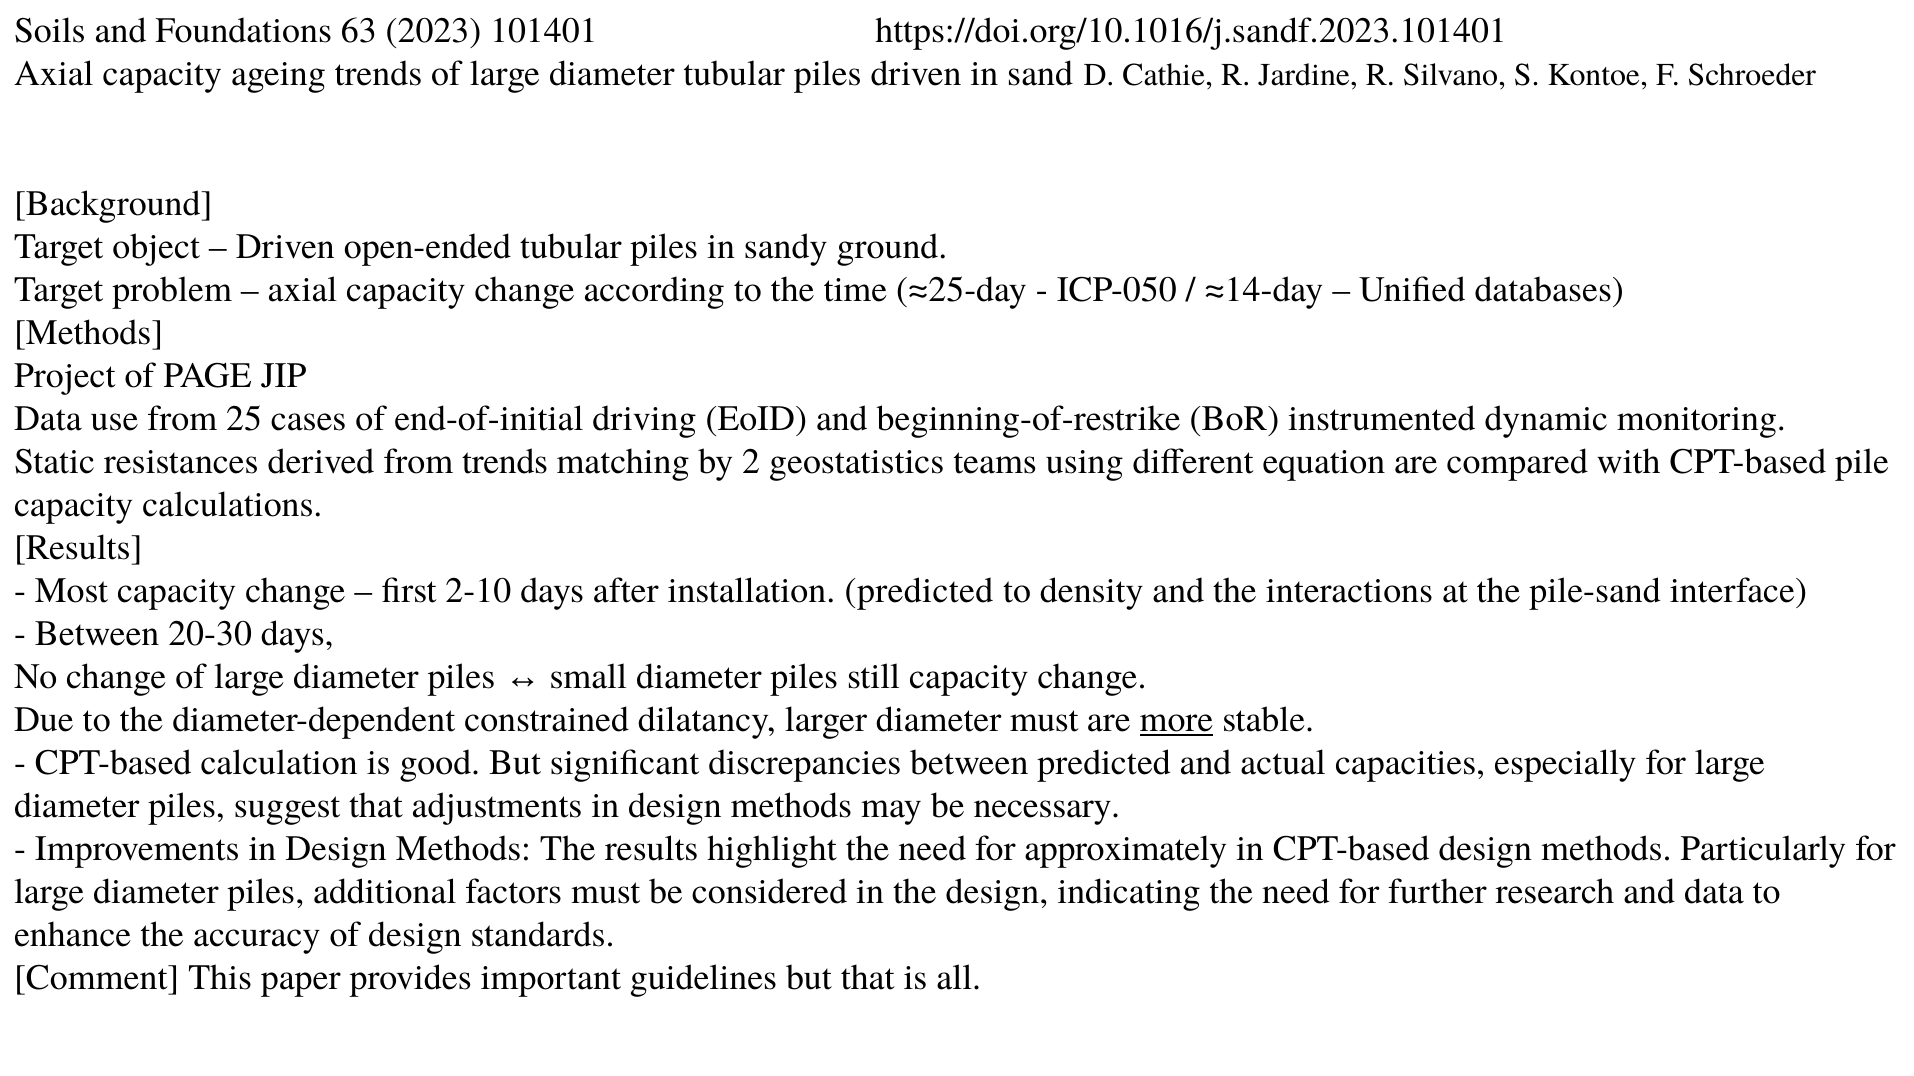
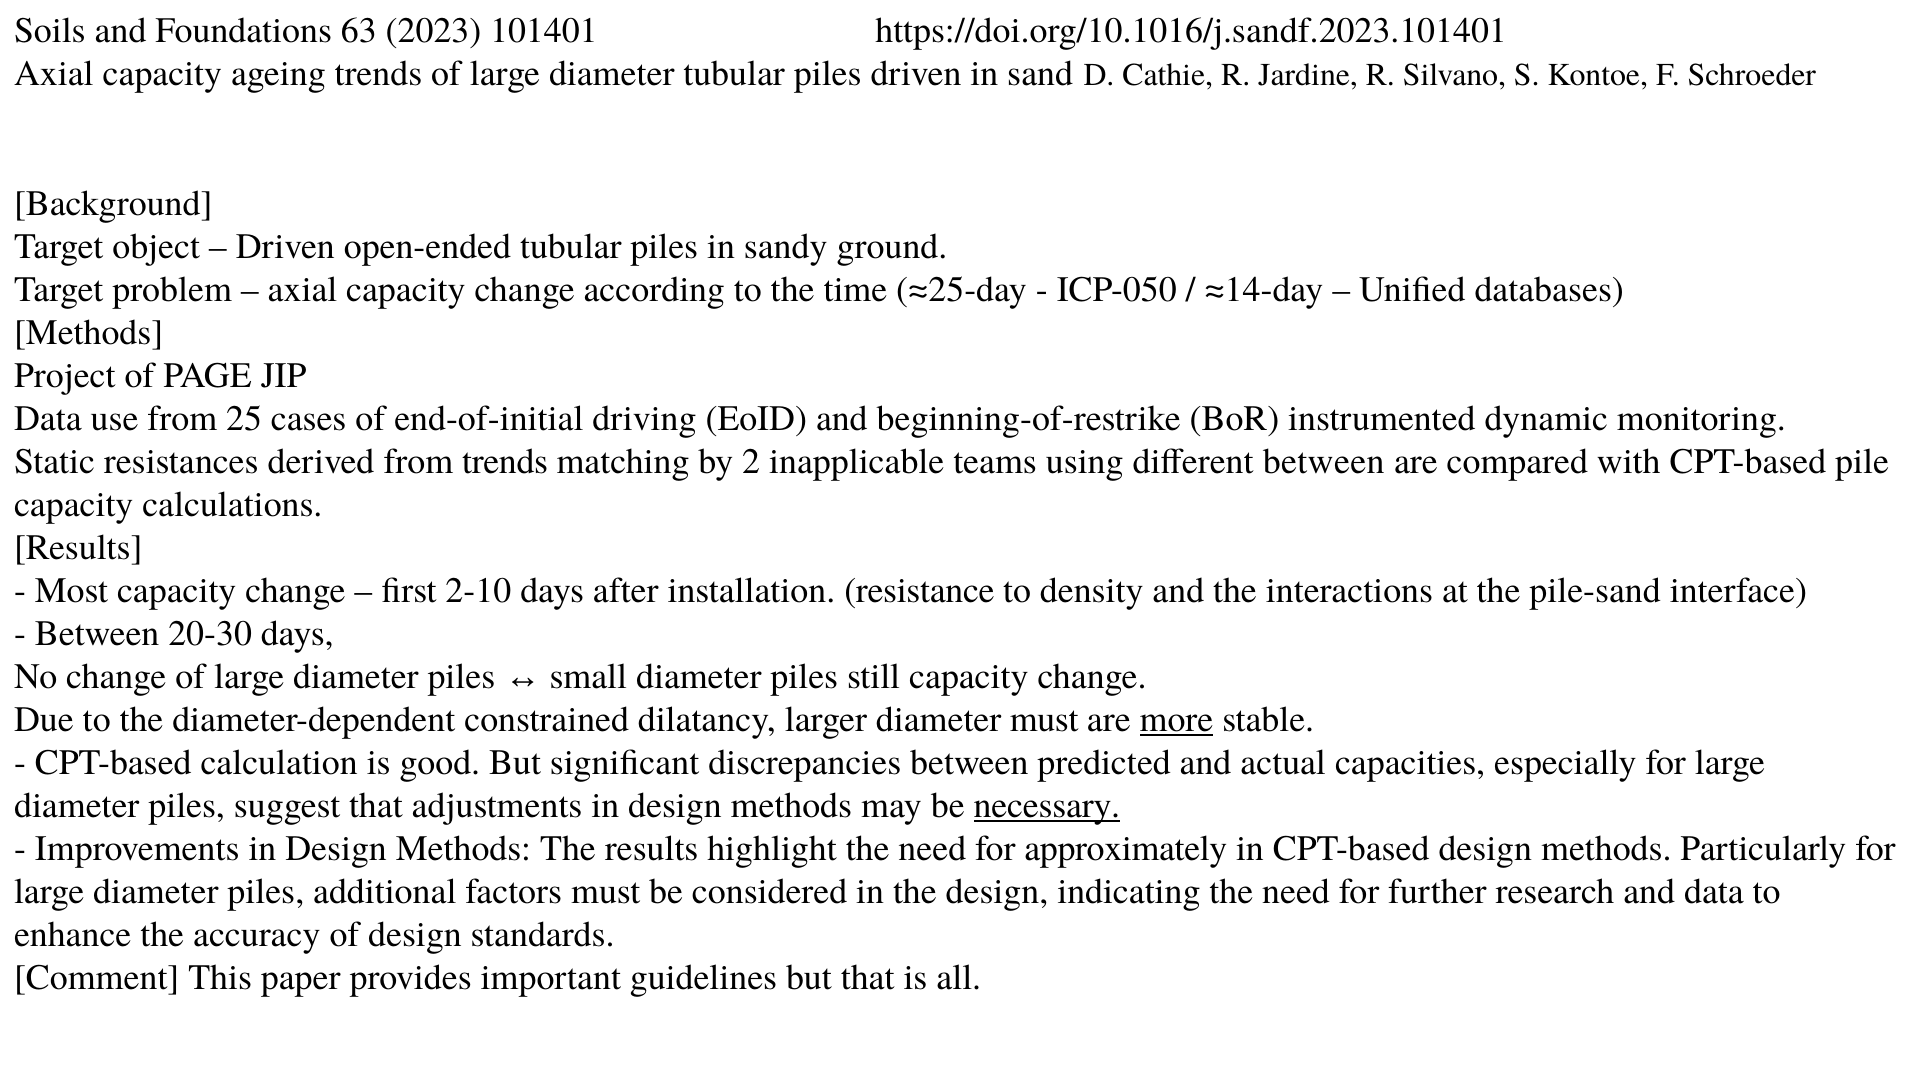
geostatistics: geostatistics -> inapplicable
different equation: equation -> between
installation predicted: predicted -> resistance
necessary underline: none -> present
